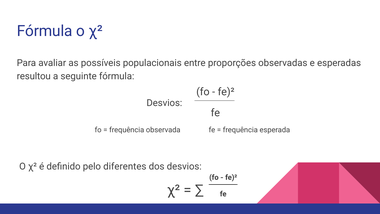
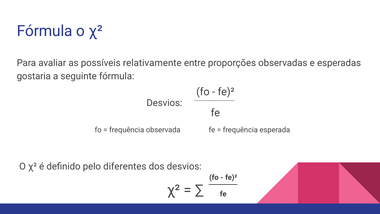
populacionais: populacionais -> relativamente
resultou: resultou -> gostaria
